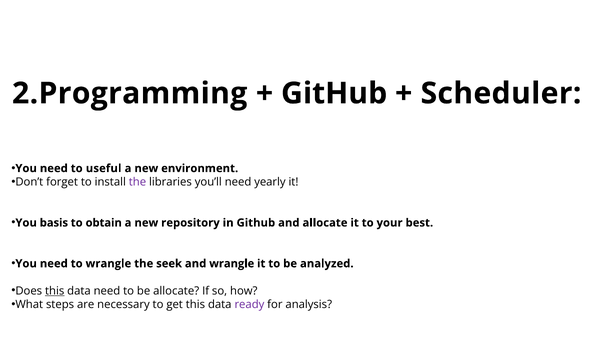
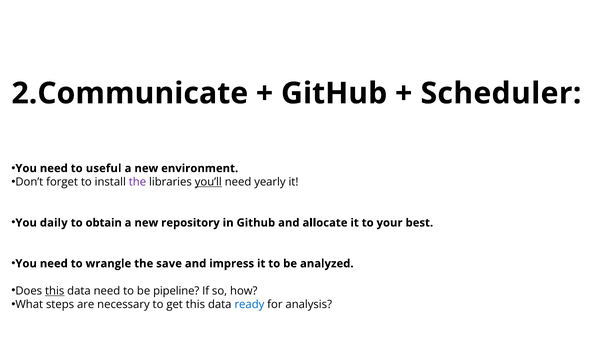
2.Programming: 2.Programming -> 2.Communicate
you’ll underline: none -> present
basis: basis -> daily
seek: seek -> save
and wrangle: wrangle -> impress
be allocate: allocate -> pipeline
ready colour: purple -> blue
